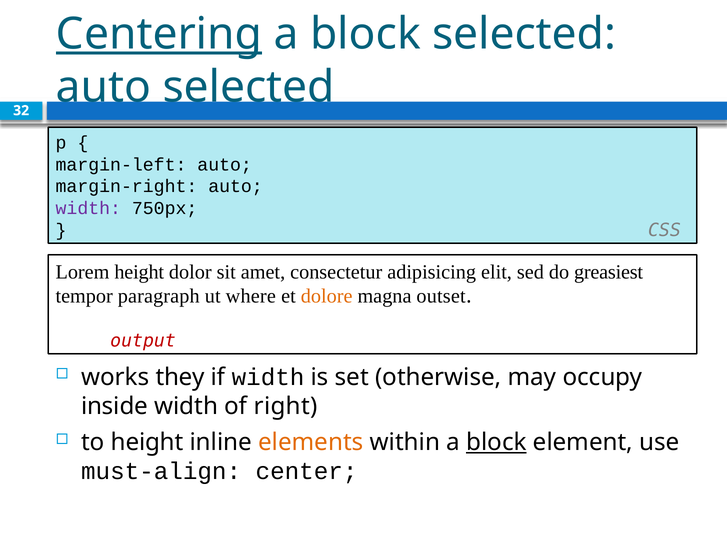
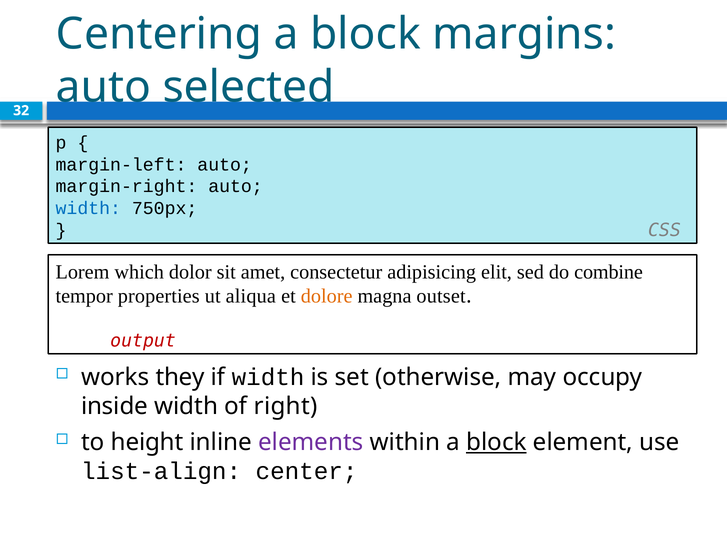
Centering underline: present -> none
block selected: selected -> margins
width at (88, 208) colour: purple -> blue
Lorem height: height -> which
greasiest: greasiest -> combine
paragraph: paragraph -> properties
where: where -> aliqua
elements colour: orange -> purple
must-align: must-align -> list-align
